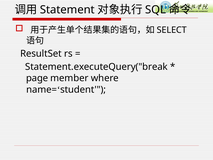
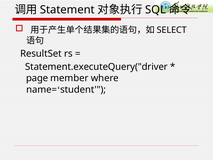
Statement.executeQuery("break: Statement.executeQuery("break -> Statement.executeQuery("driver
